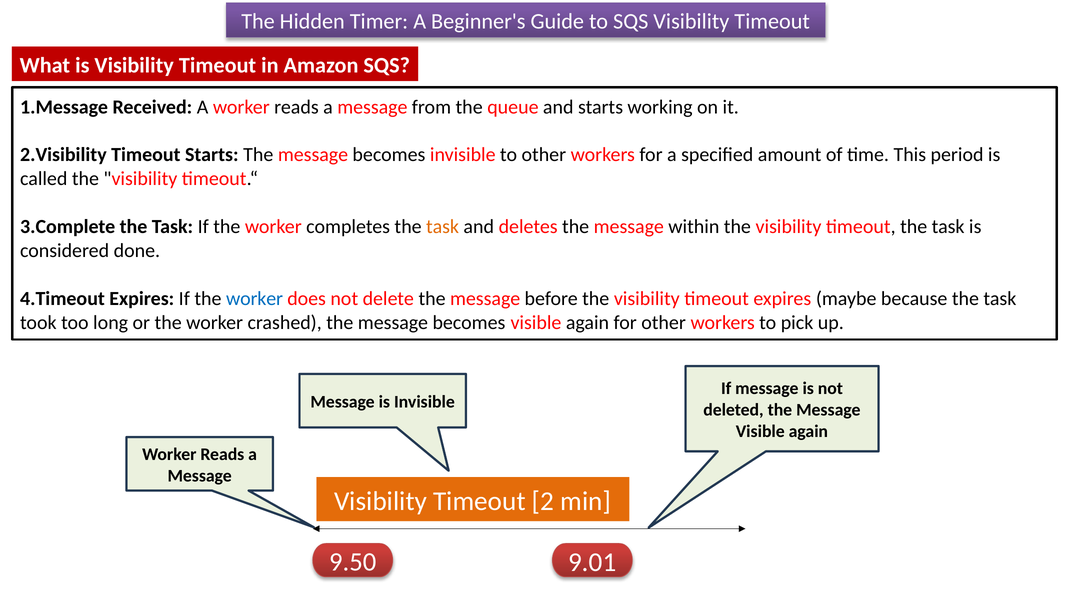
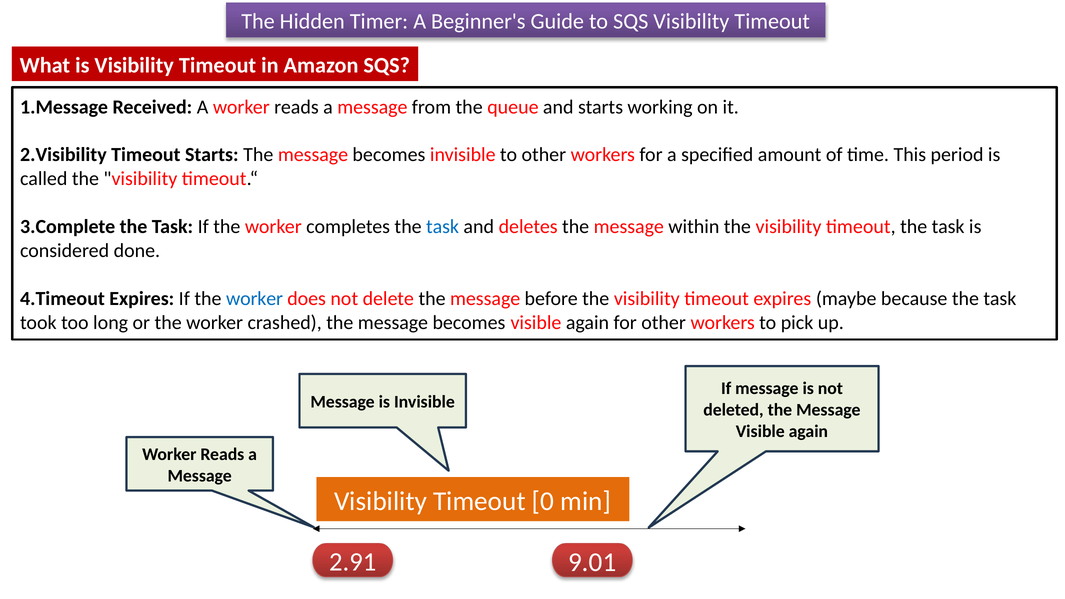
task at (443, 227) colour: orange -> blue
2: 2 -> 0
9.50: 9.50 -> 2.91
